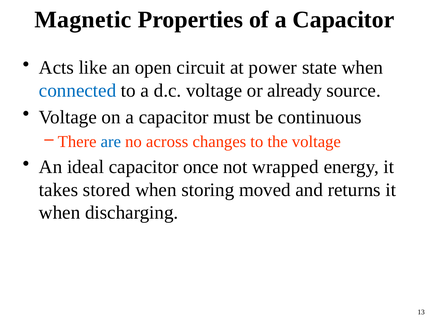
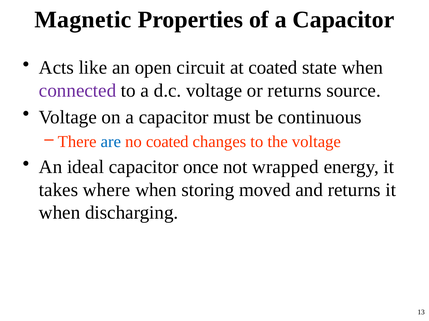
at power: power -> coated
connected colour: blue -> purple
or already: already -> returns
no across: across -> coated
stored: stored -> where
